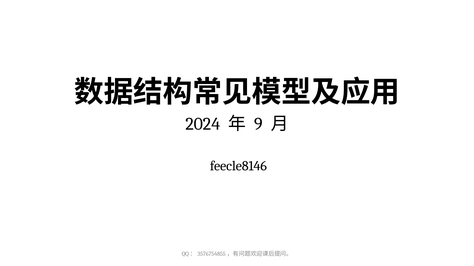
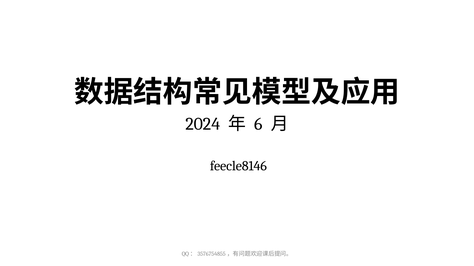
9: 9 -> 6
